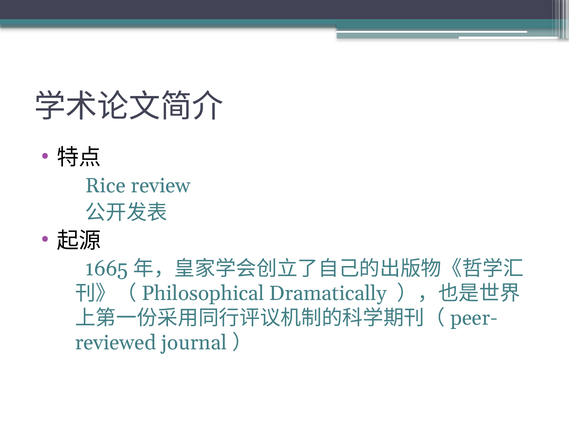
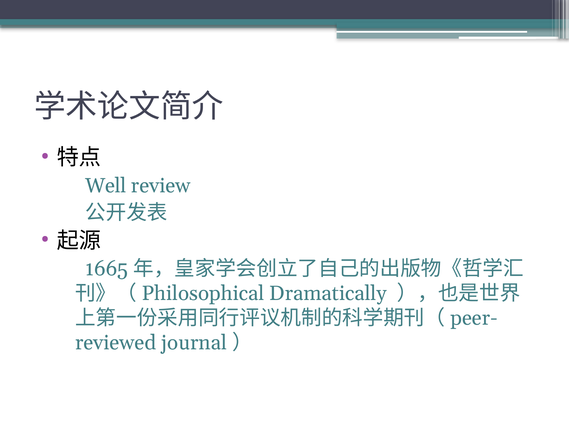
Rice: Rice -> Well
